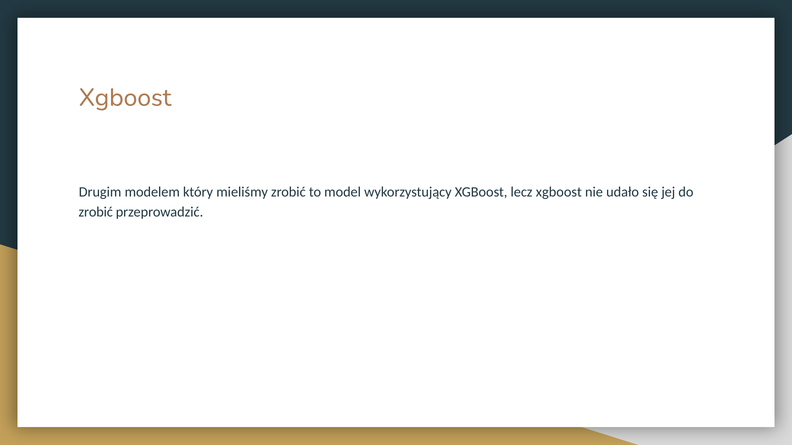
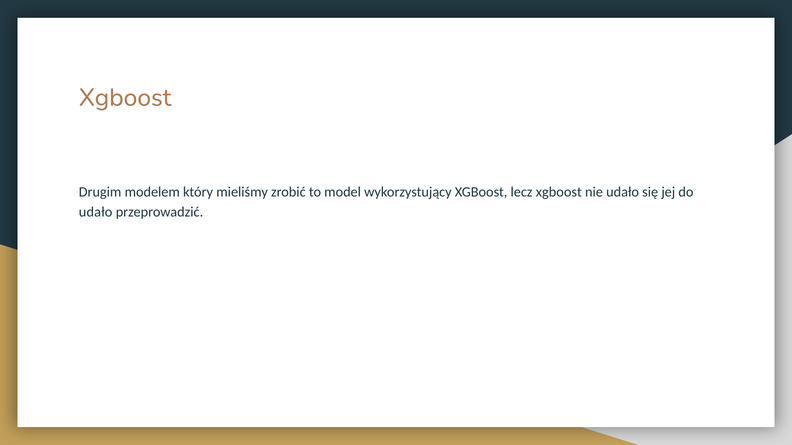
zrobić at (96, 212): zrobić -> udało
